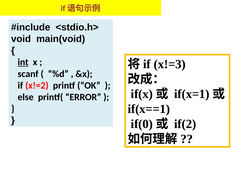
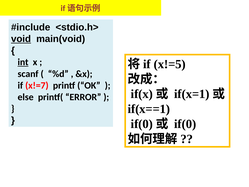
void underline: none -> present
x!=3: x!=3 -> x!=5
x!=2: x!=2 -> x!=7
if(2 at (185, 124): if(2 -> if(0
